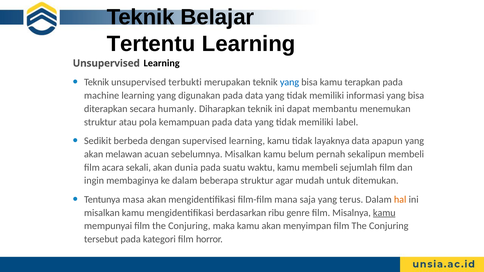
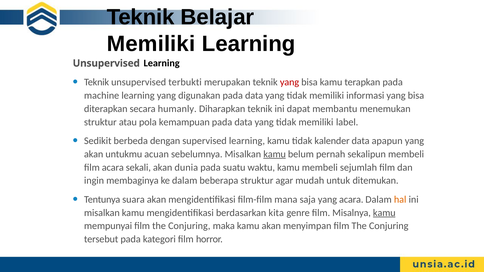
Tertentu at (151, 44): Tertentu -> Memiliki
yang at (290, 82) colour: blue -> red
layaknya: layaknya -> kalender
melawan: melawan -> untukmu
kamu at (275, 154) underline: none -> present
masa: masa -> suara
yang terus: terus -> acara
ribu: ribu -> kita
